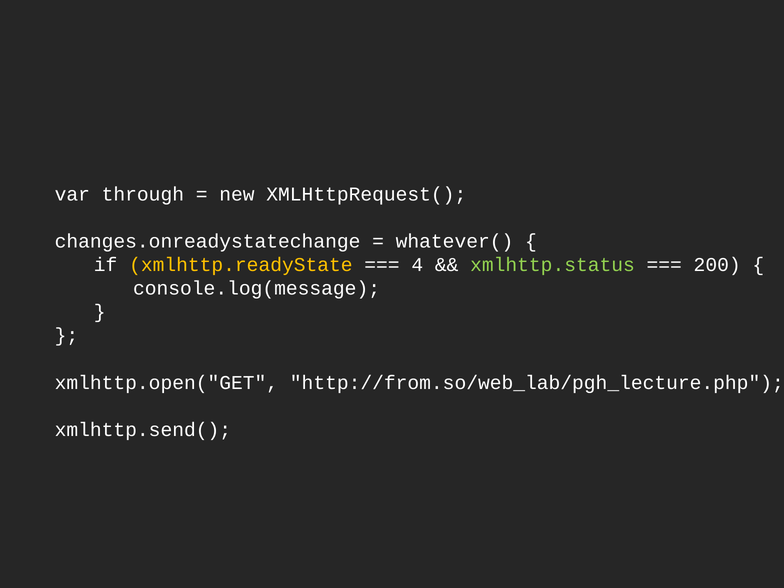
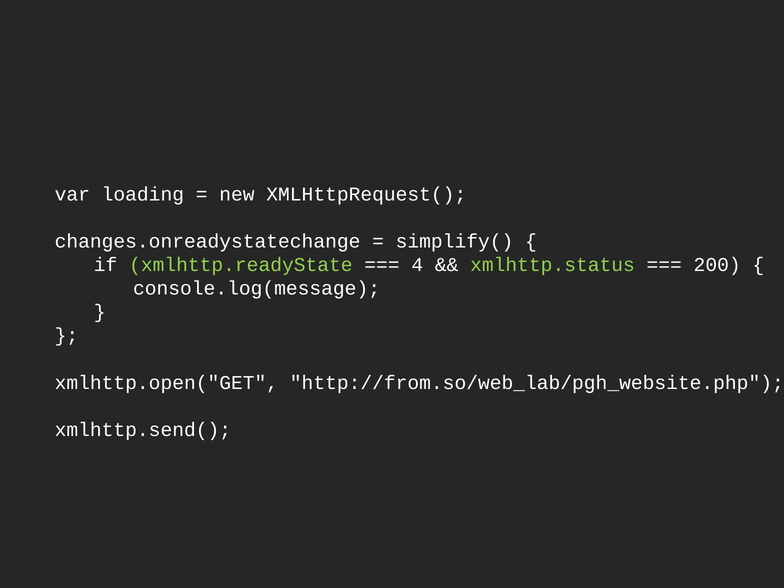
through: through -> loading
whatever(: whatever( -> simplify(
xmlhttp.readyState colour: yellow -> light green
http://from.so/web_lab/pgh_lecture.php: http://from.so/web_lab/pgh_lecture.php -> http://from.so/web_lab/pgh_website.php
